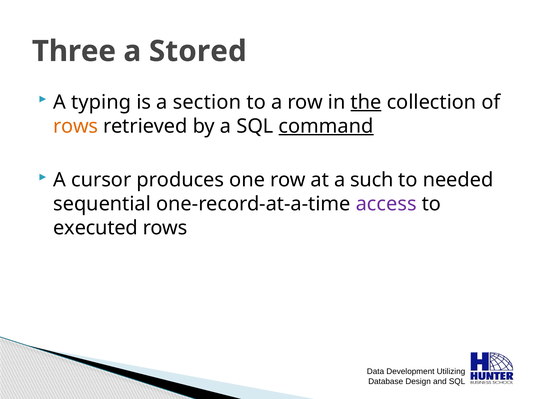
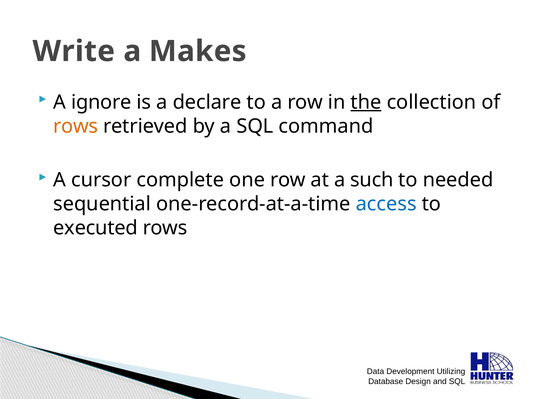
Three: Three -> Write
Stored: Stored -> Makes
typing: typing -> ignore
section: section -> declare
command underline: present -> none
produces: produces -> complete
access colour: purple -> blue
